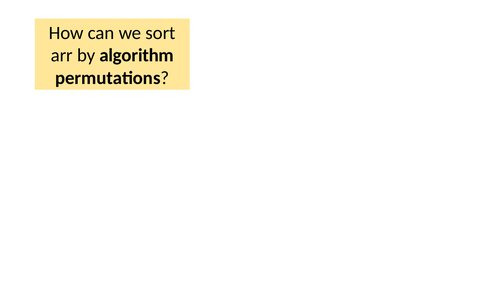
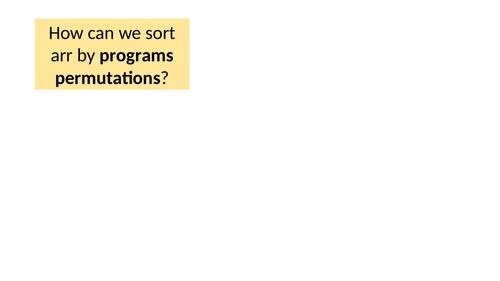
algorithm: algorithm -> programs
